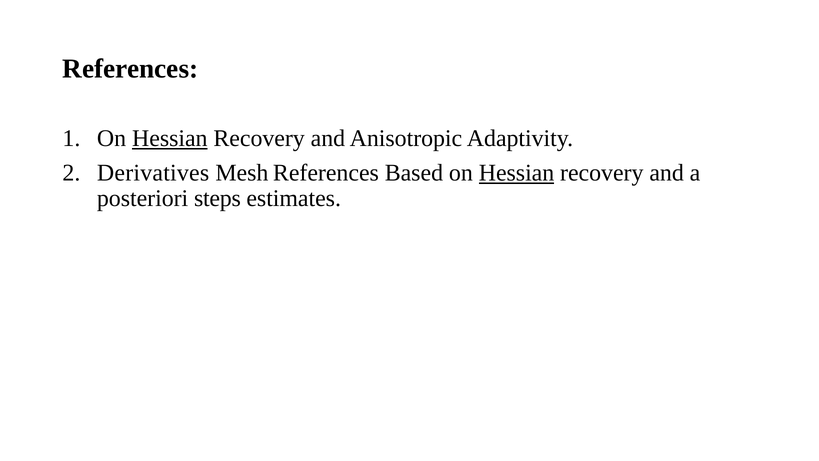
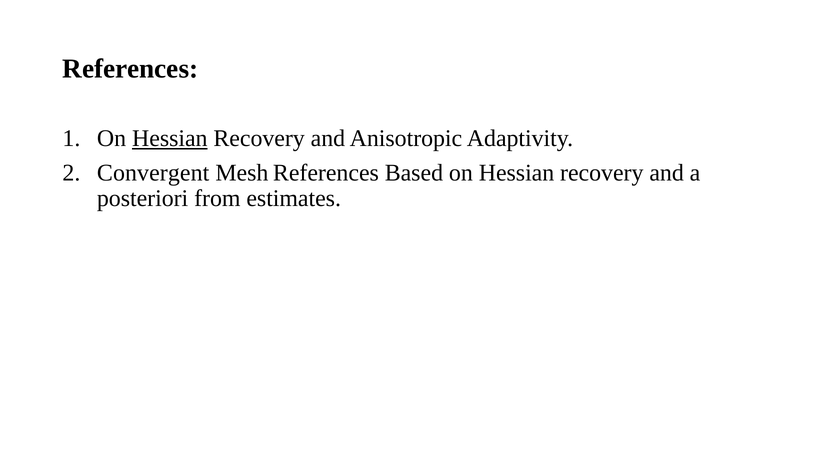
Derivatives: Derivatives -> Convergent
Hessian at (517, 173) underline: present -> none
steps: steps -> from
